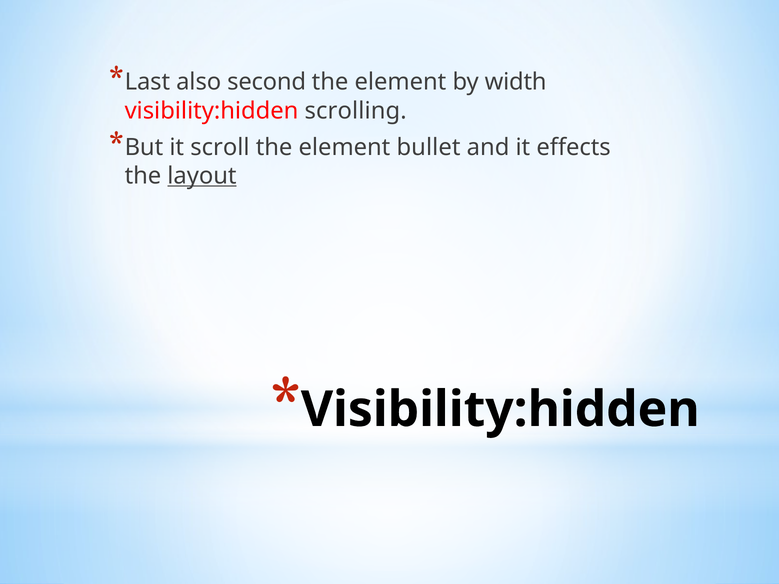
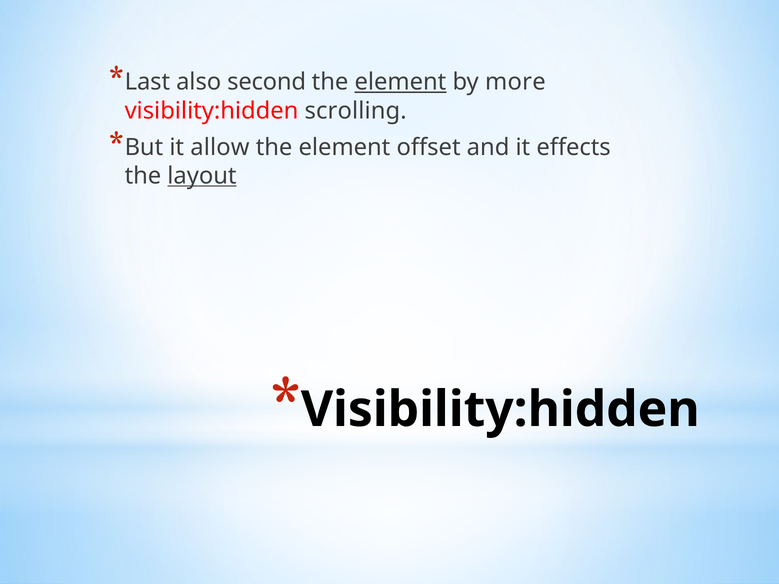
element at (400, 82) underline: none -> present
width: width -> more
scroll: scroll -> allow
bullet: bullet -> offset
